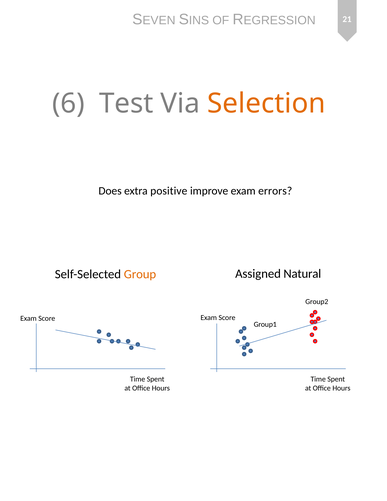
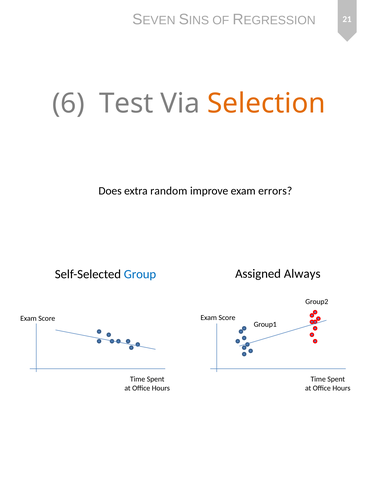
positive: positive -> random
Group colour: orange -> blue
Natural: Natural -> Always
